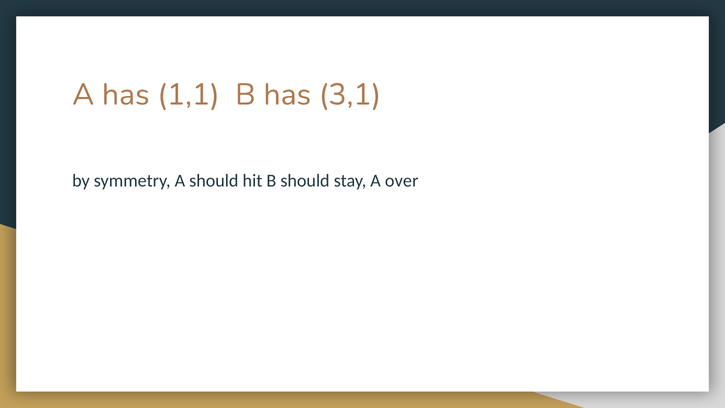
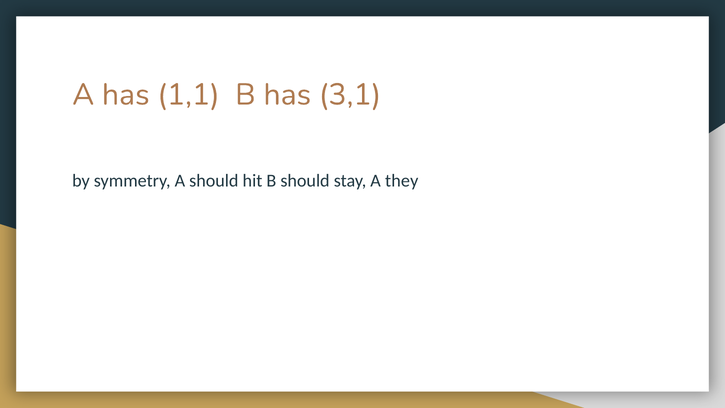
over: over -> they
